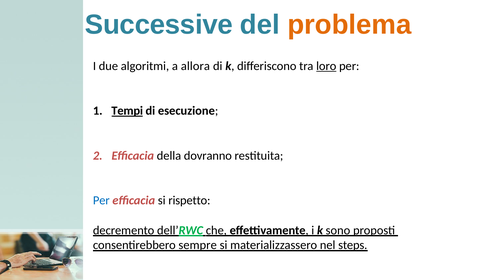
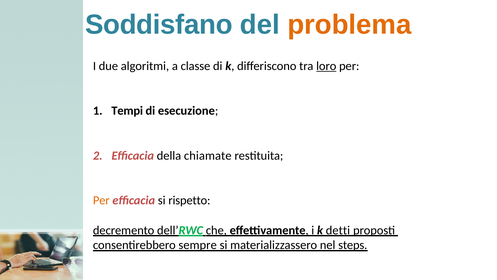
Successive: Successive -> Soddisfano
allora: allora -> classe
Tempi underline: present -> none
dovranno: dovranno -> chiamate
Per at (101, 200) colour: blue -> orange
sono: sono -> detti
